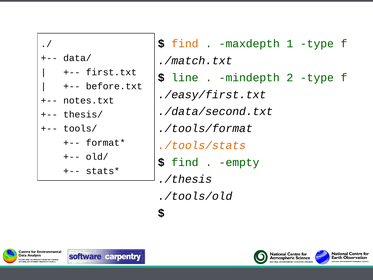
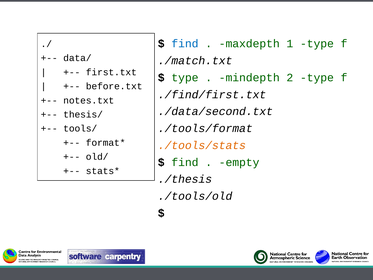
find at (185, 44) colour: orange -> blue
line at (185, 78): line -> type
./easy/first.txt: ./easy/first.txt -> ./find/first.txt
